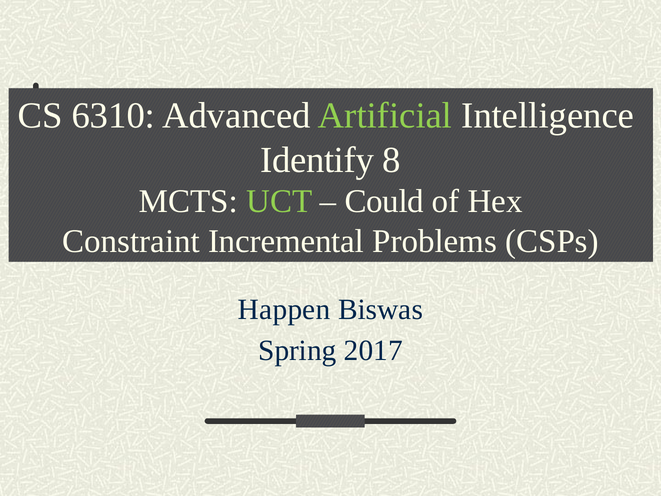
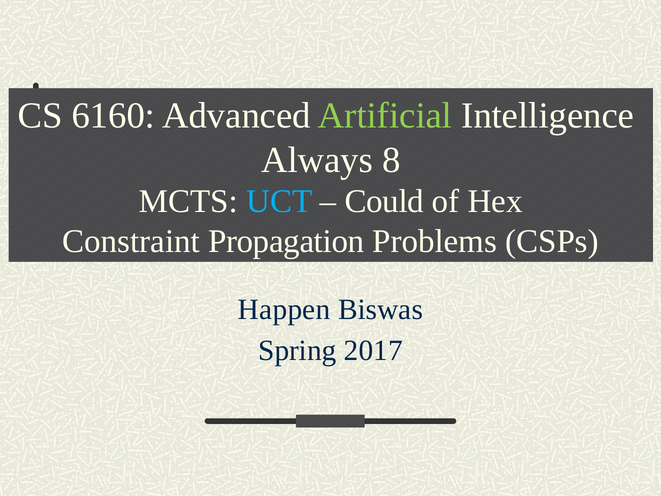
6310: 6310 -> 6160
Identify: Identify -> Always
UCT colour: light green -> light blue
Incremental: Incremental -> Propagation
